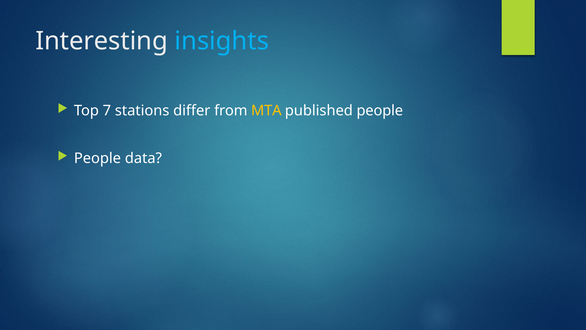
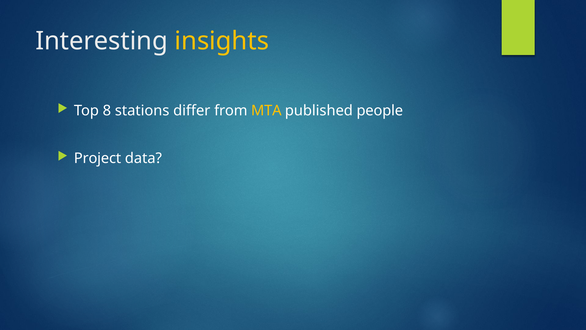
insights colour: light blue -> yellow
7: 7 -> 8
People at (97, 158): People -> Project
